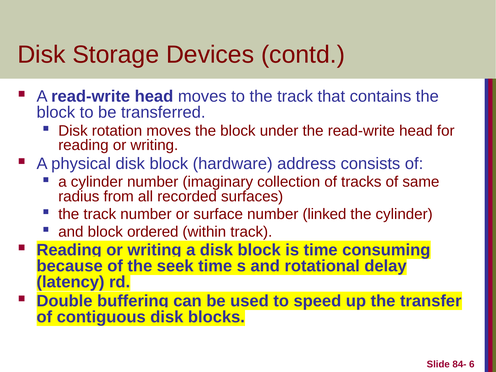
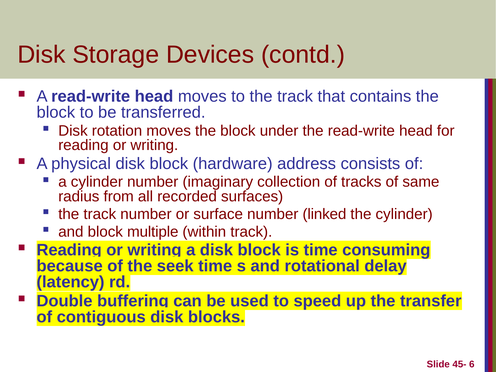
ordered: ordered -> multiple
84-: 84- -> 45-
